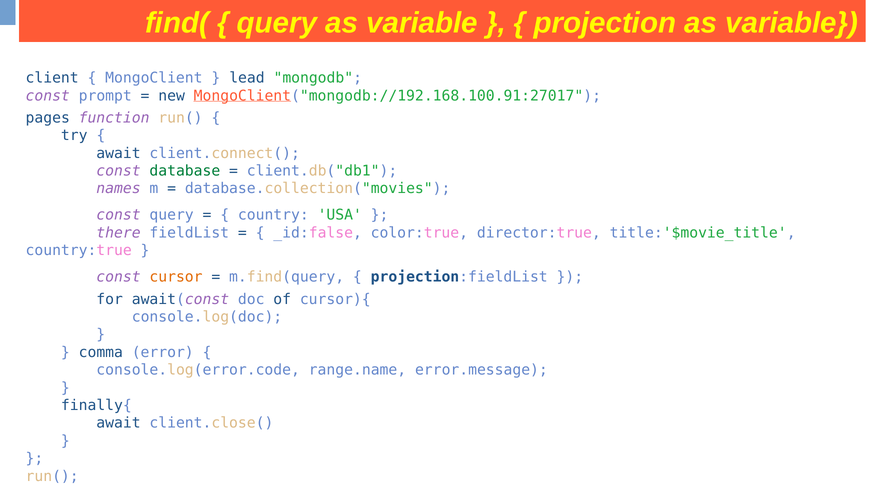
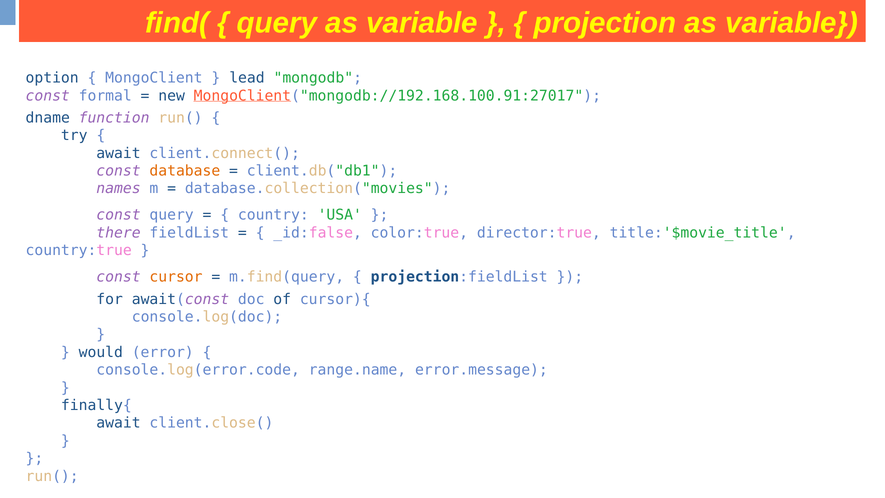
client: client -> option
prompt: prompt -> formal
pages: pages -> dname
database colour: green -> orange
comma: comma -> would
